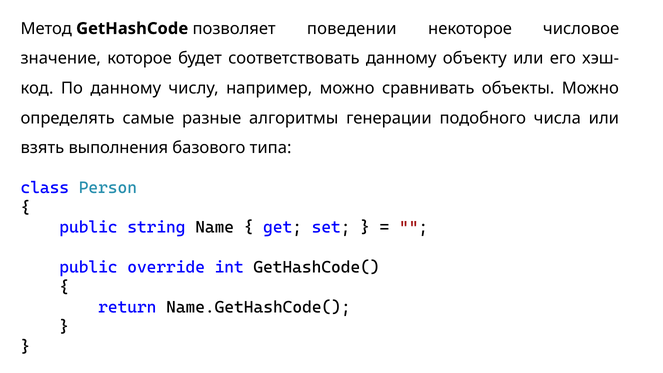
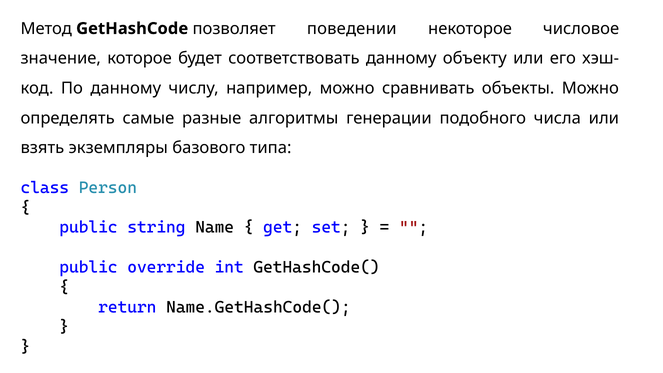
выполнения: выполнения -> экземпляры
